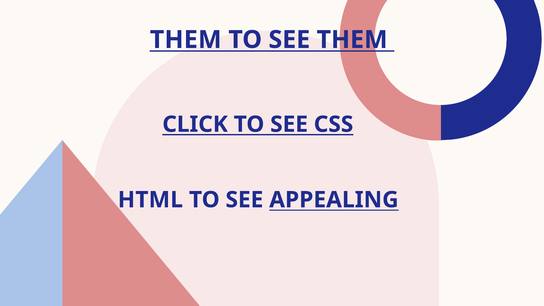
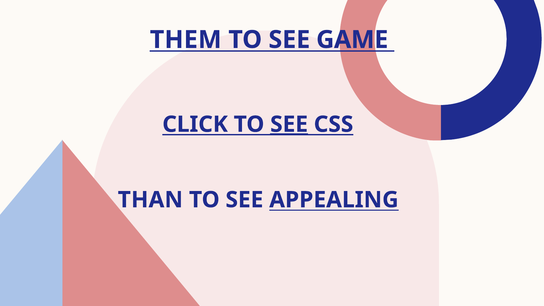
SEE THEM: THEM -> GAME
SEE at (289, 124) underline: none -> present
HTML: HTML -> THAN
